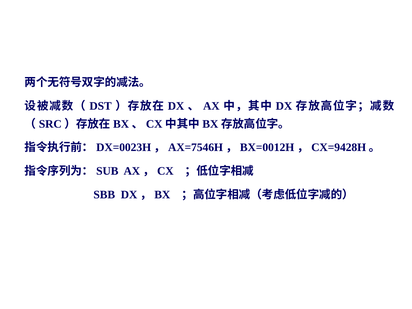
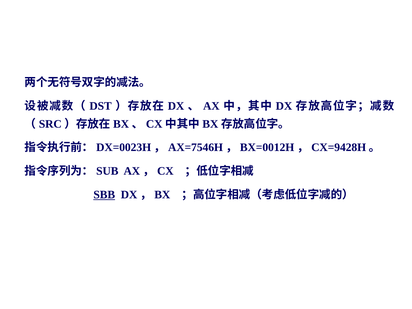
SBB underline: none -> present
